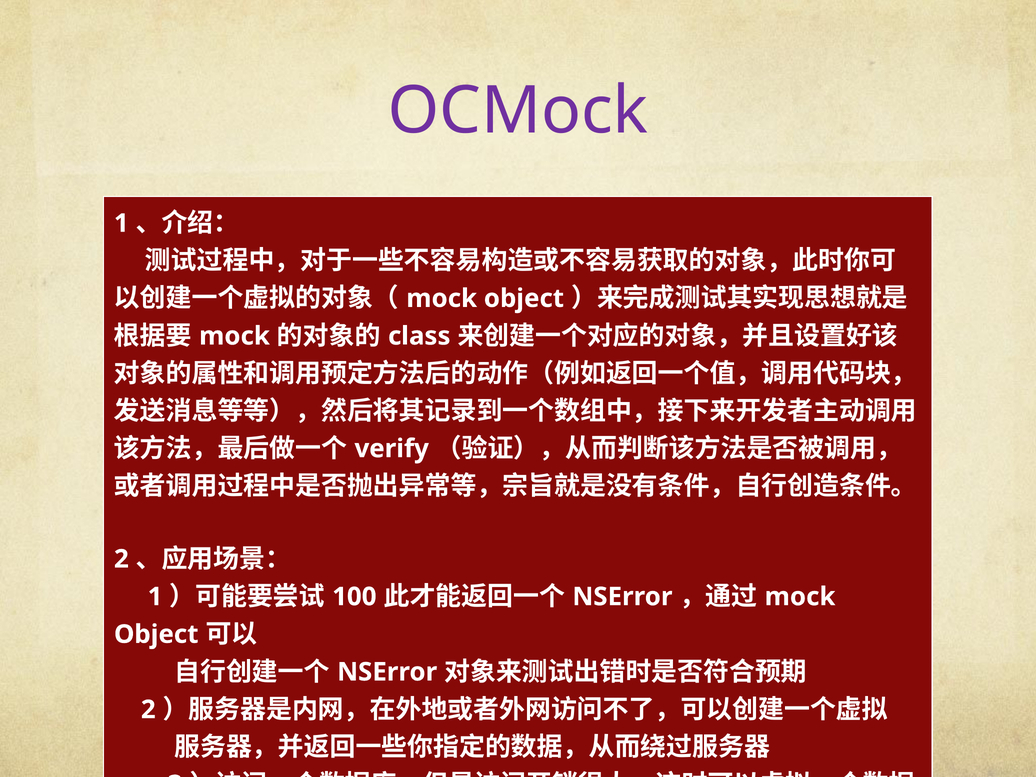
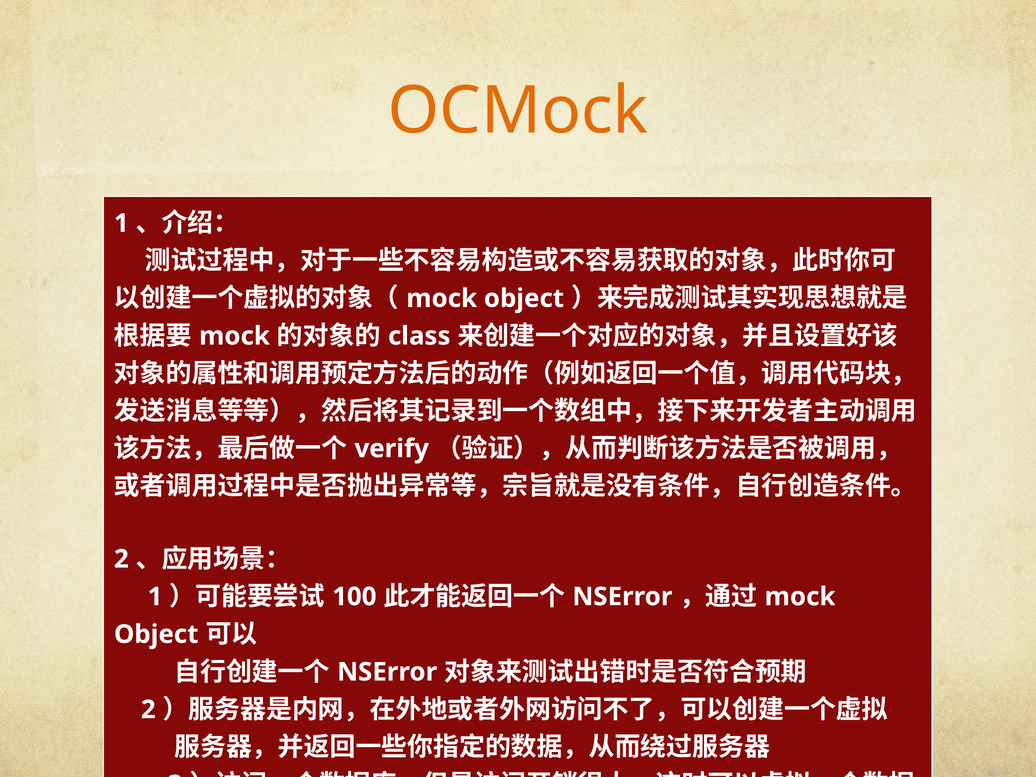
OCMock colour: purple -> orange
